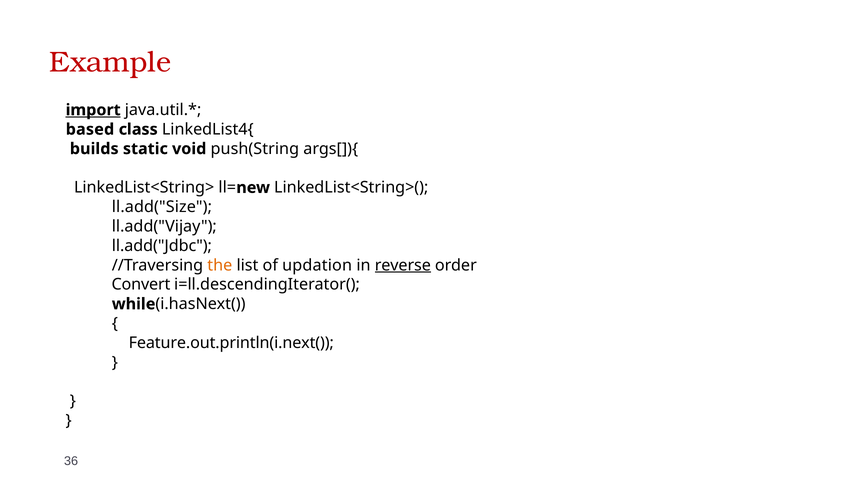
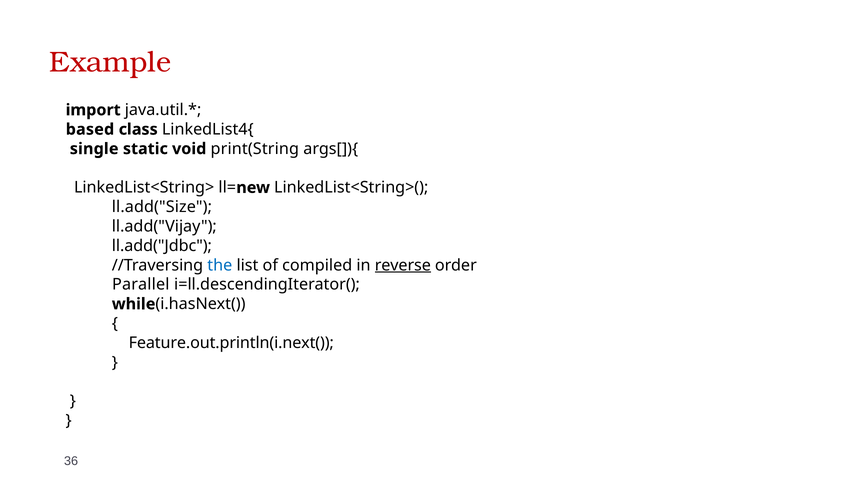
import underline: present -> none
builds: builds -> single
push(String: push(String -> print(String
the colour: orange -> blue
updation: updation -> compiled
Convert: Convert -> Parallel
